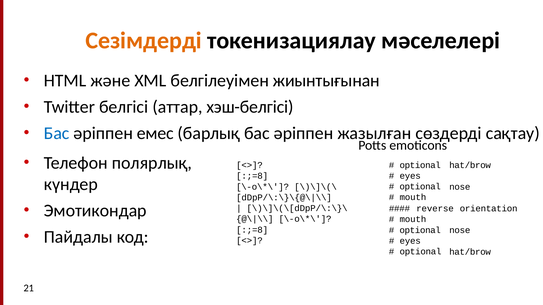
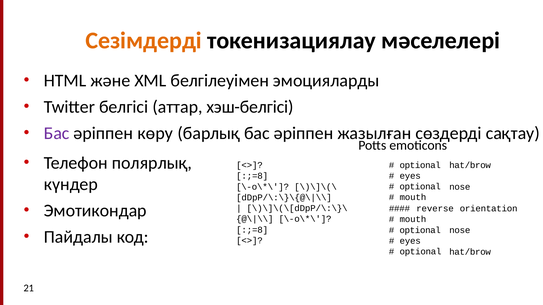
жиынтығынан: жиынтығынан -> эмоцияларды
Бас at (57, 134) colour: blue -> purple
емес: емес -> көру
